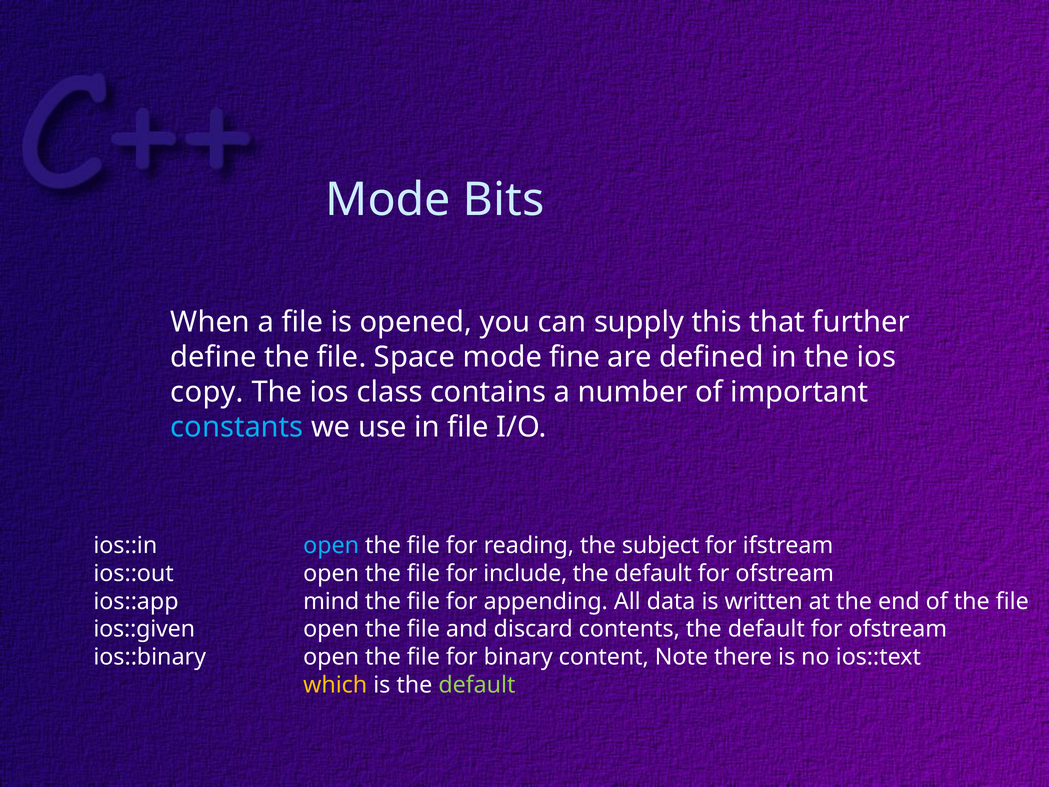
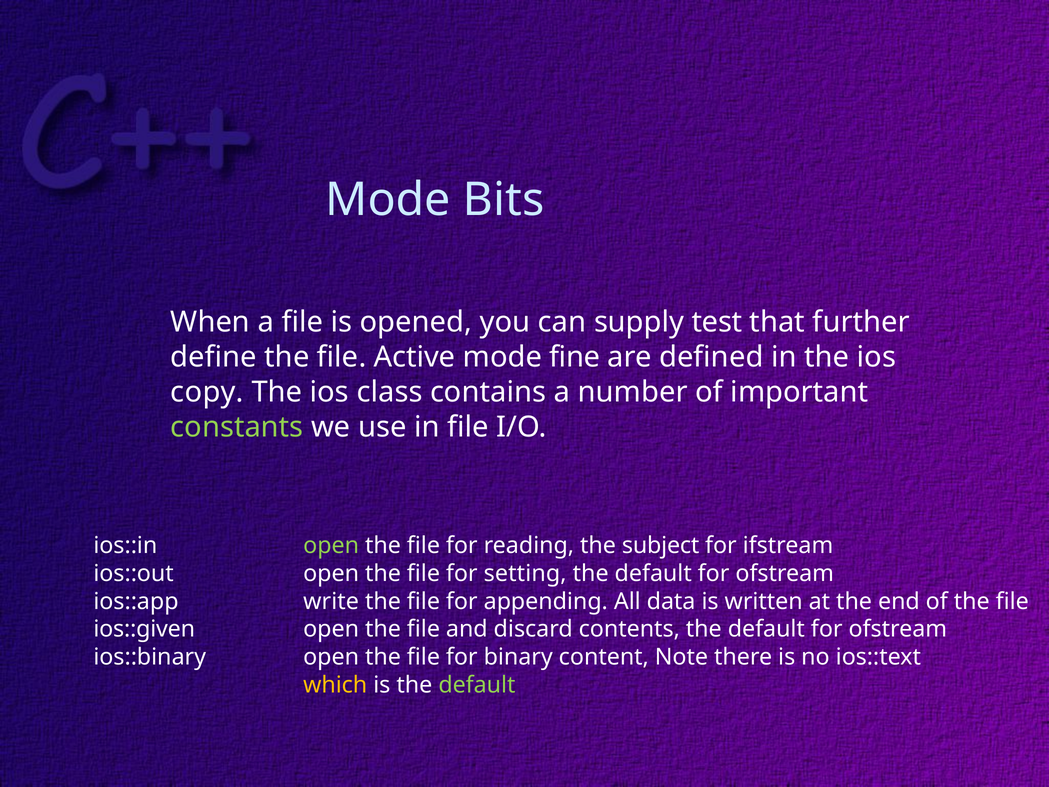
this: this -> test
Space: Space -> Active
constants colour: light blue -> light green
open at (331, 545) colour: light blue -> light green
include: include -> setting
mind: mind -> write
